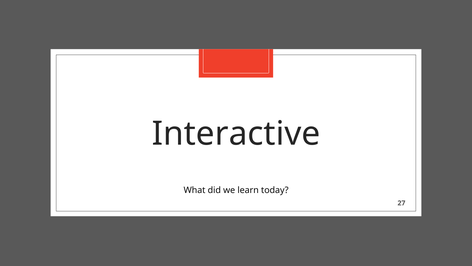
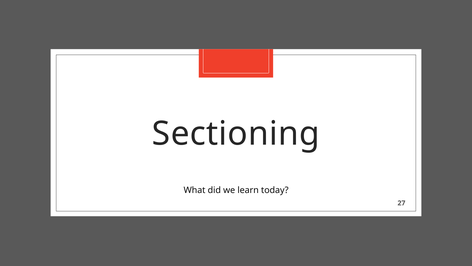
Interactive: Interactive -> Sectioning
